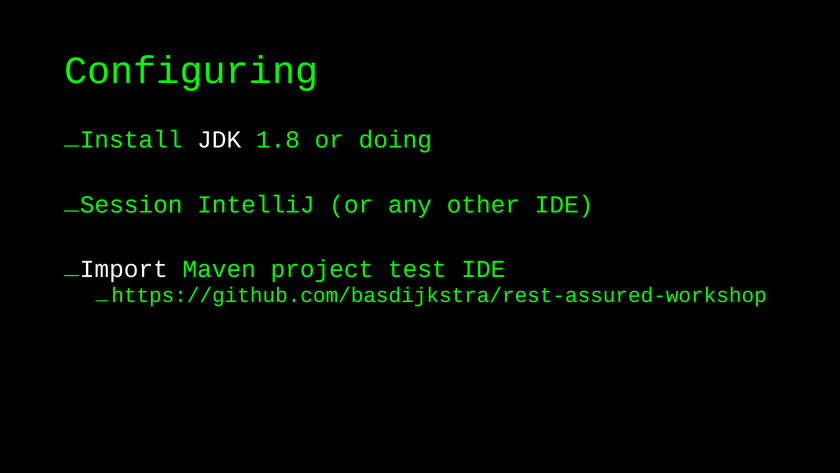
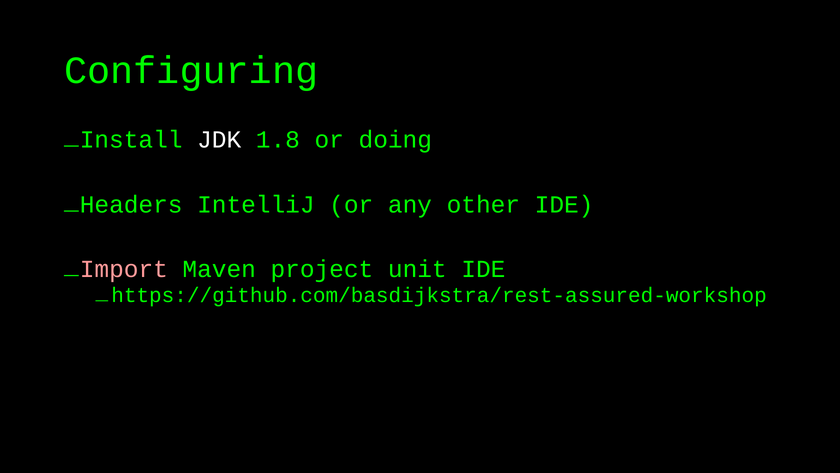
Session: Session -> Headers
Import colour: white -> pink
test: test -> unit
